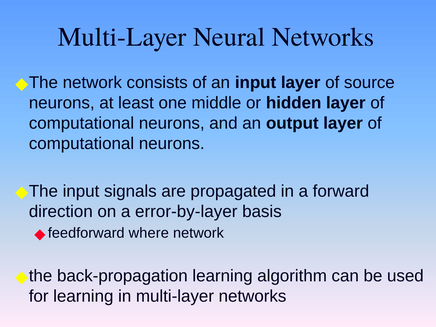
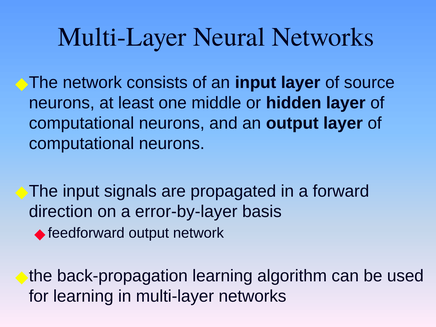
where at (149, 233): where -> output
